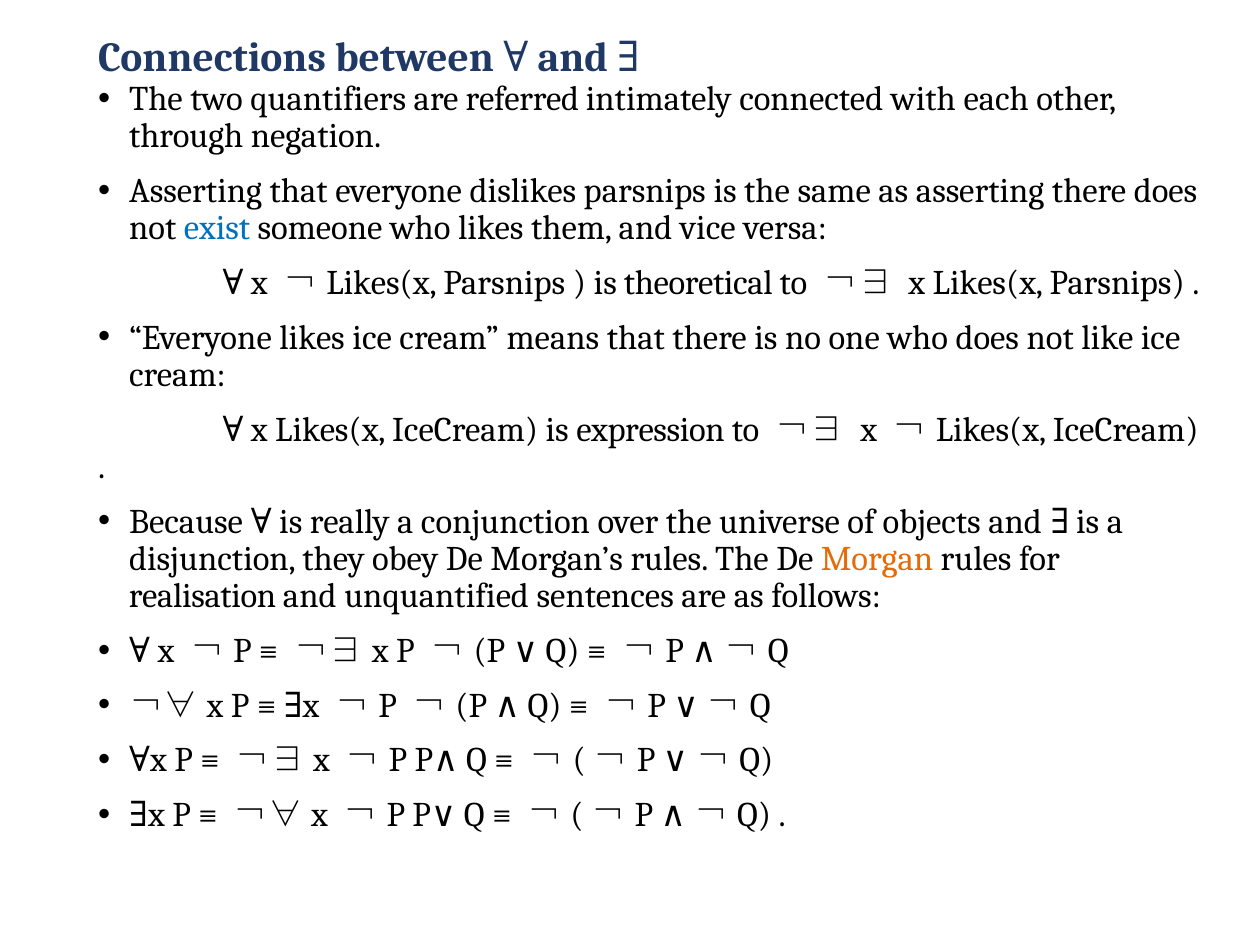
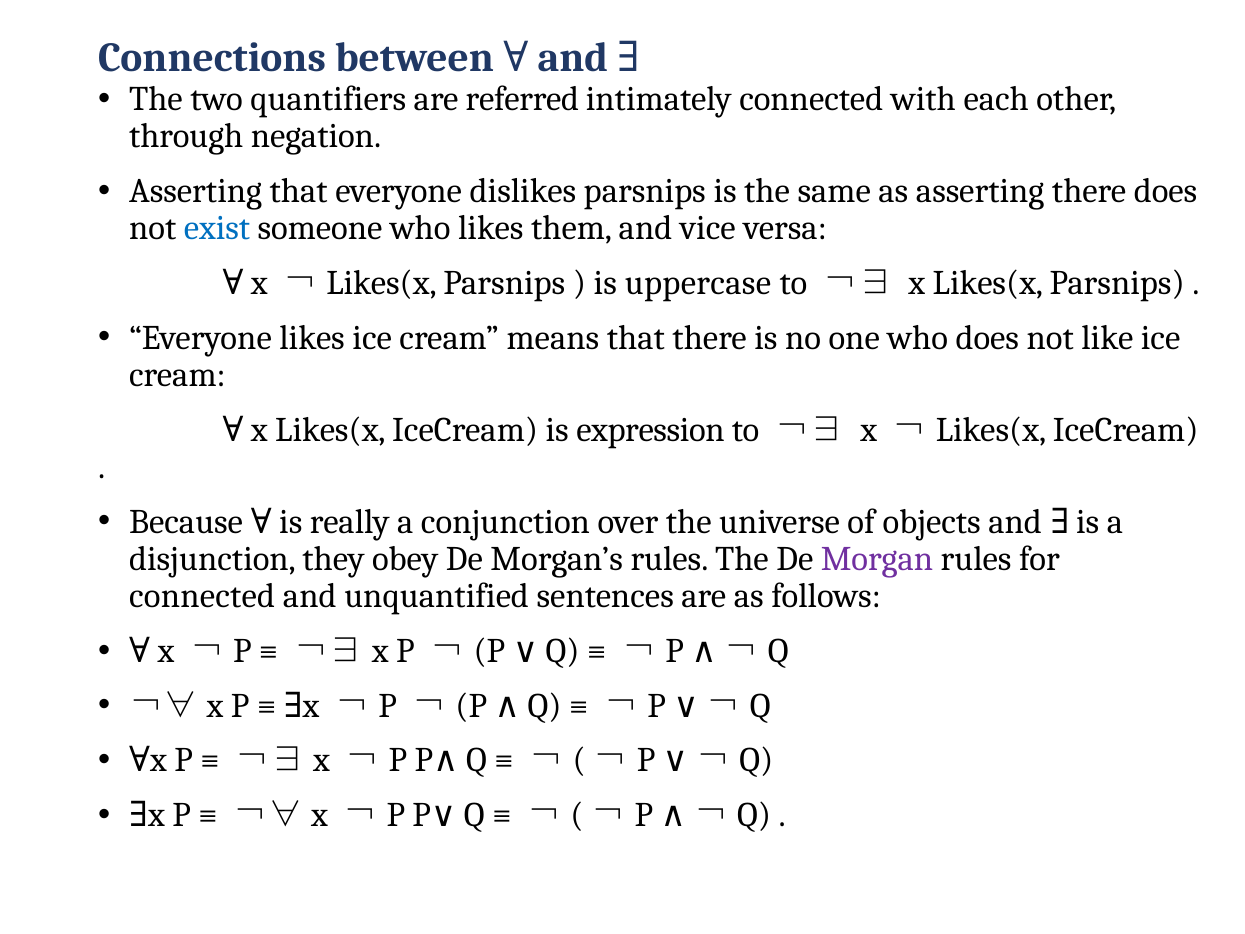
theoretical: theoretical -> uppercase
Morgan colour: orange -> purple
realisation at (202, 596): realisation -> connected
